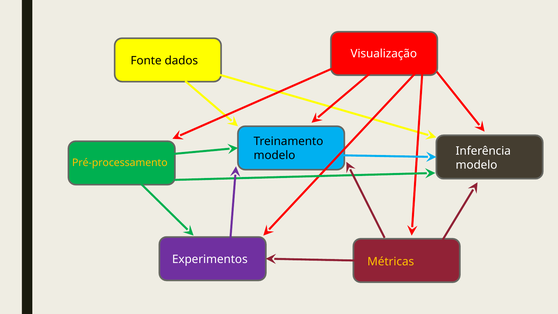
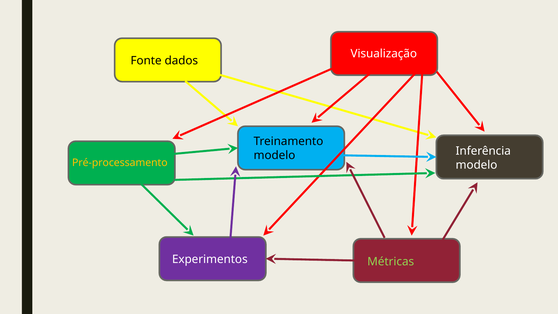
Métricas colour: yellow -> light green
